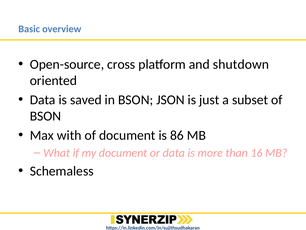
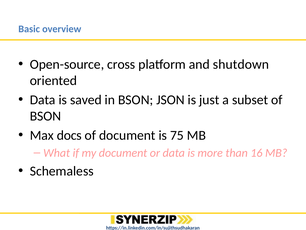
with: with -> docs
86: 86 -> 75
